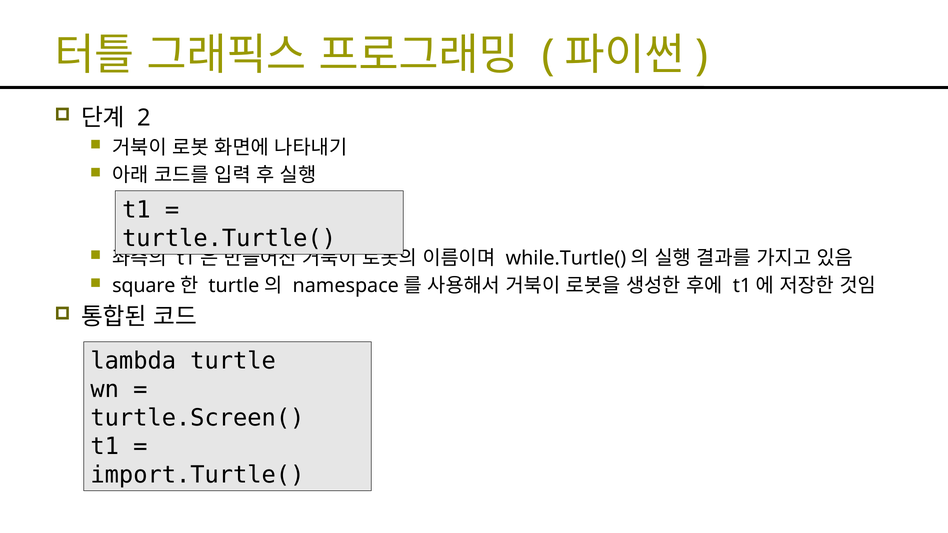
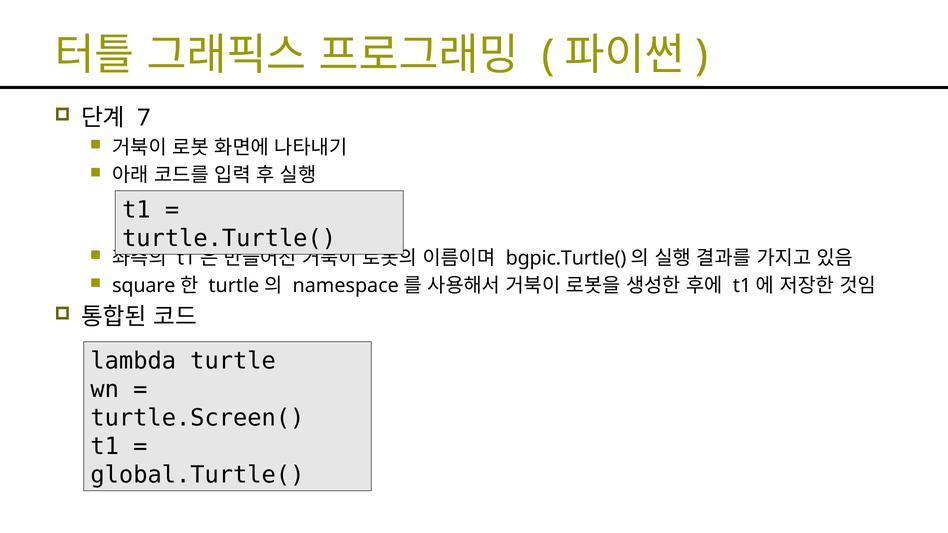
2: 2 -> 7
while.Turtle(: while.Turtle( -> bgpic.Turtle(
import.Turtle(: import.Turtle( -> global.Turtle(
